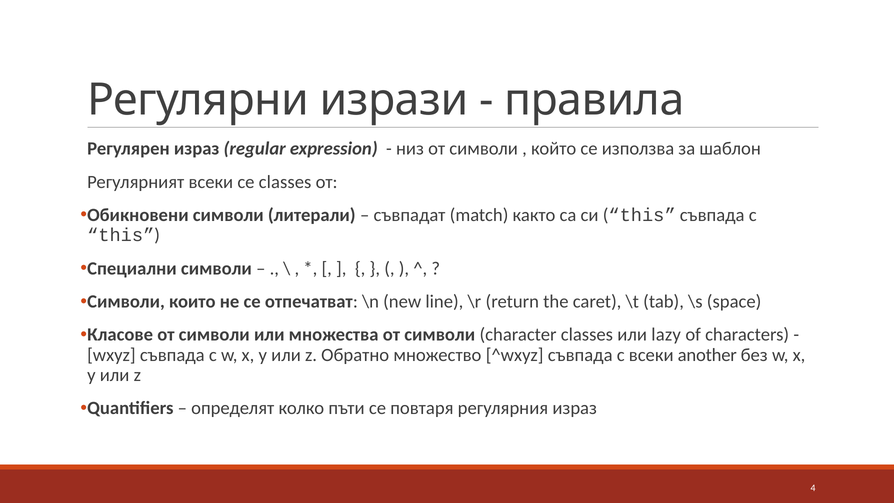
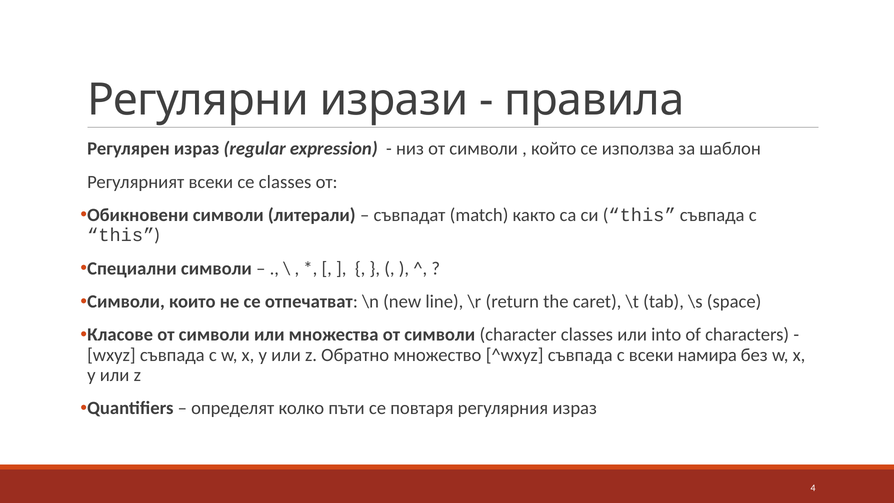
lazy: lazy -> into
another: another -> намира
